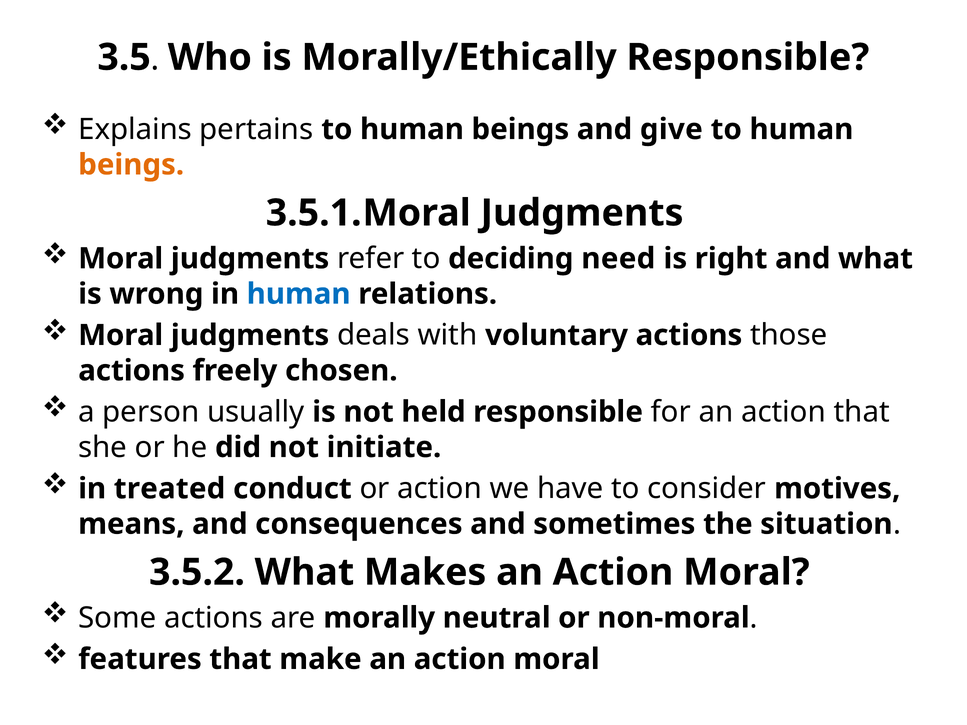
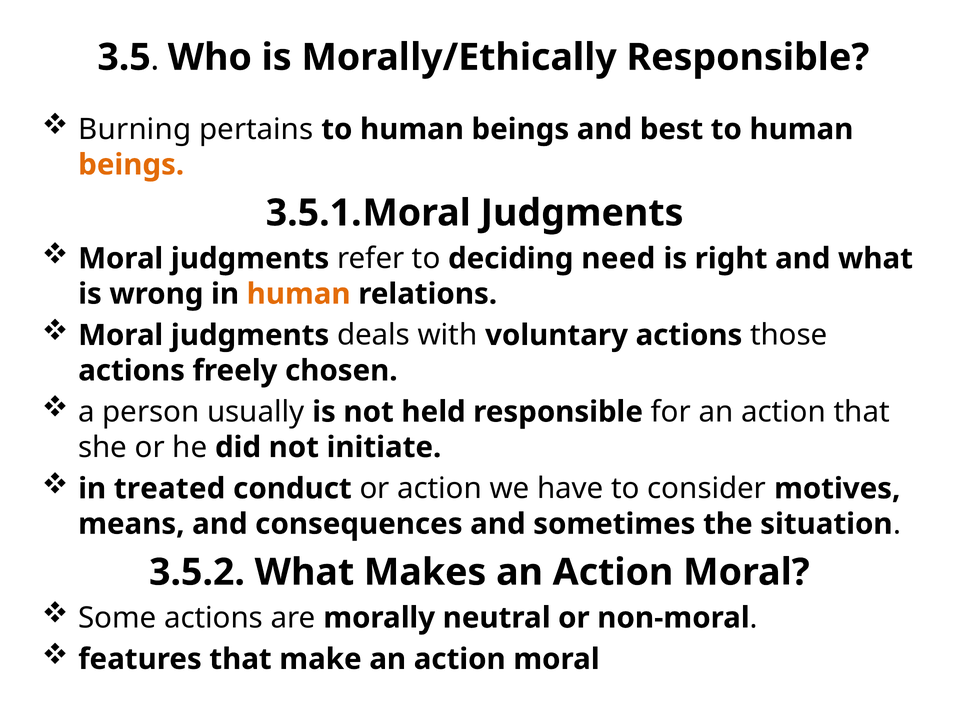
Explains: Explains -> Burning
give: give -> best
human at (299, 294) colour: blue -> orange
